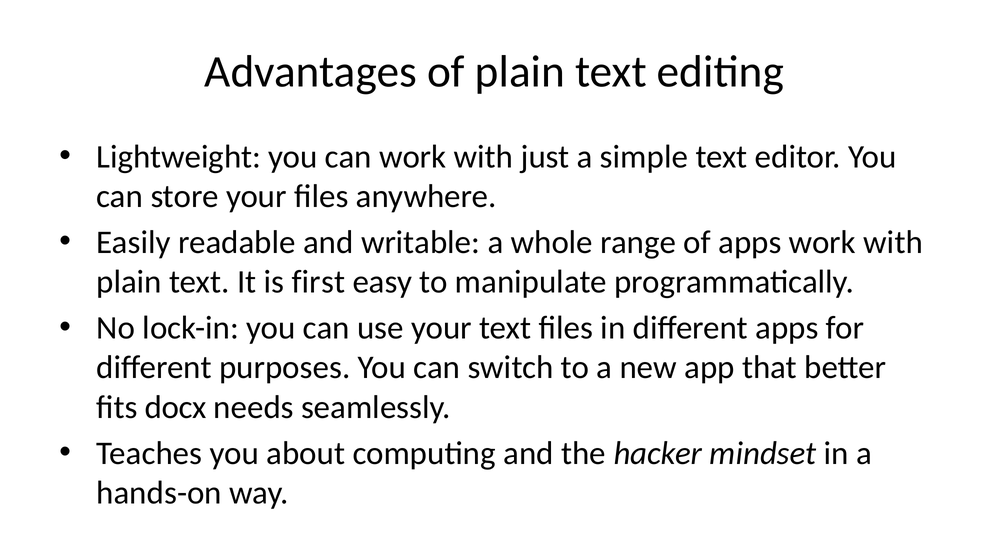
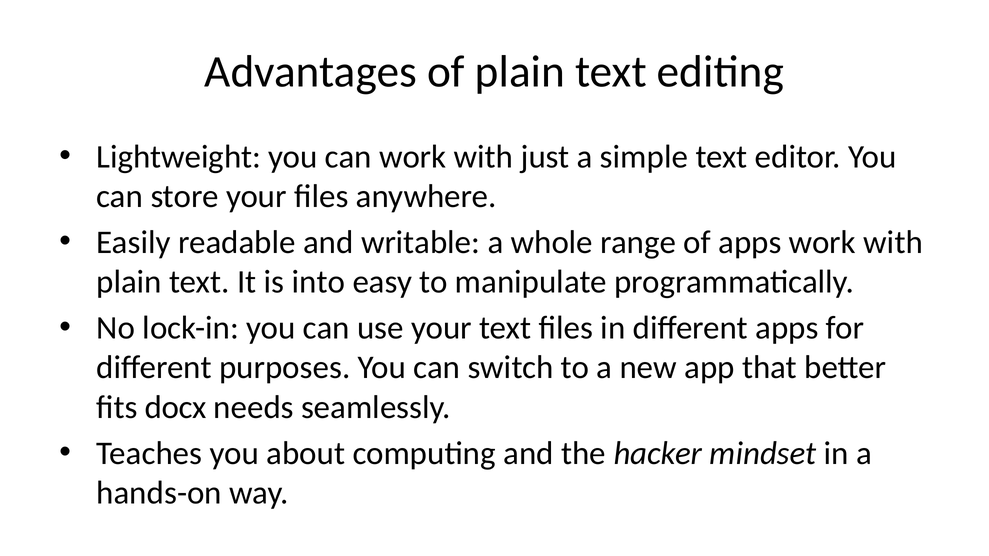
first: first -> into
